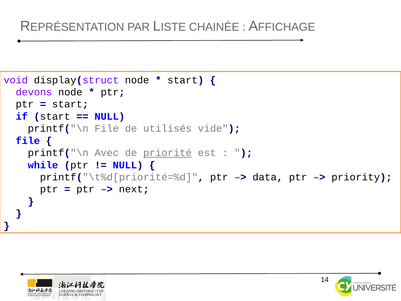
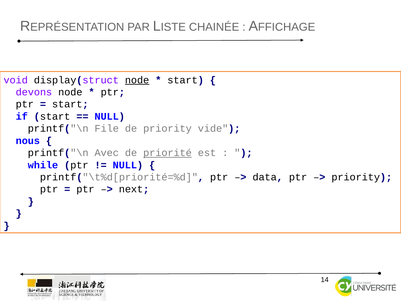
node at (137, 80) underline: none -> present
de utilisés: utilisés -> priority
file at (28, 141): file -> nous
